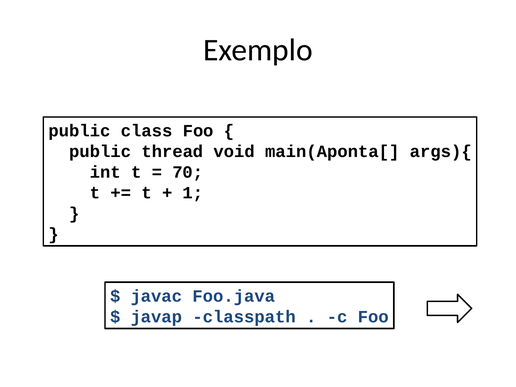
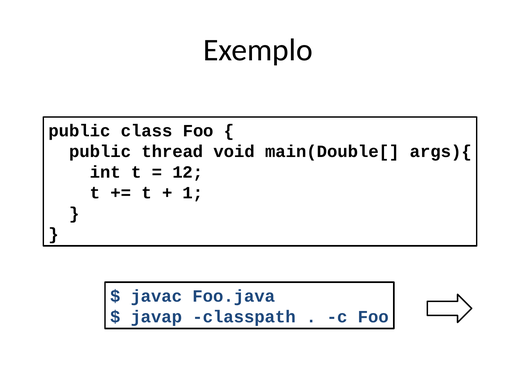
main(Aponta[: main(Aponta[ -> main(Double[
70: 70 -> 12
